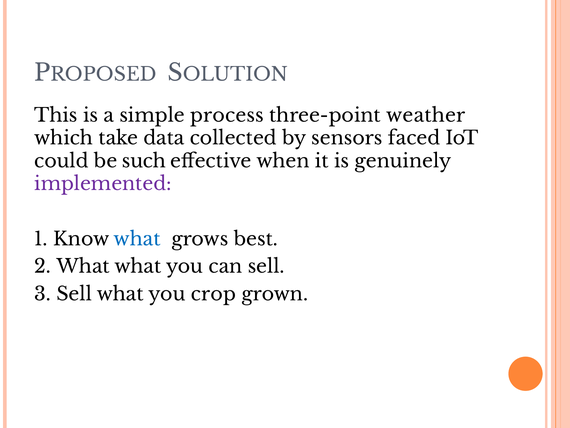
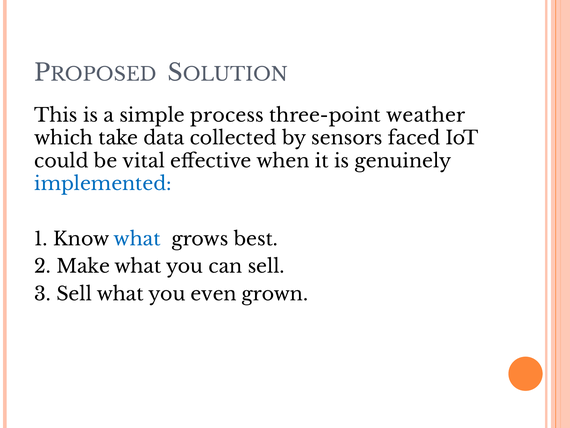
such: such -> vital
implemented colour: purple -> blue
2 What: What -> Make
crop: crop -> even
